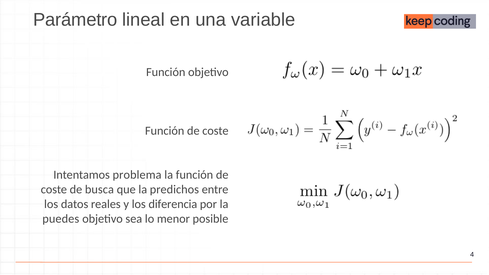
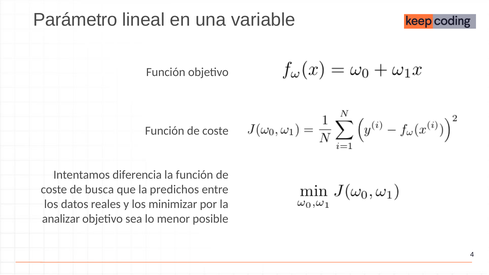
problema: problema -> diferencia
diferencia: diferencia -> minimizar
puedes: puedes -> analizar
